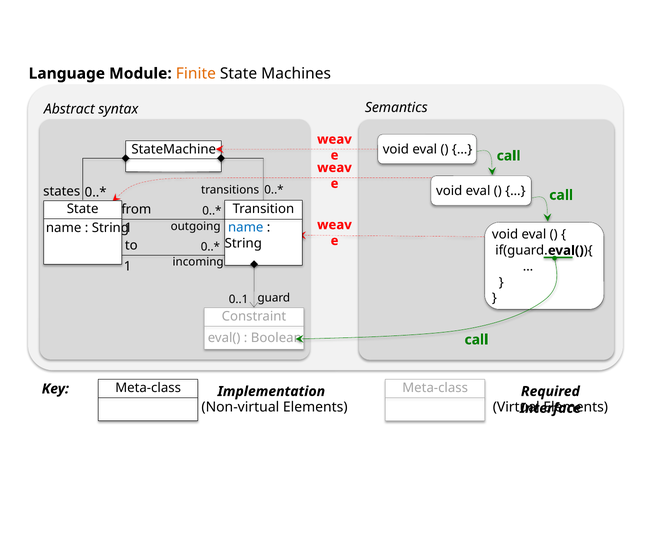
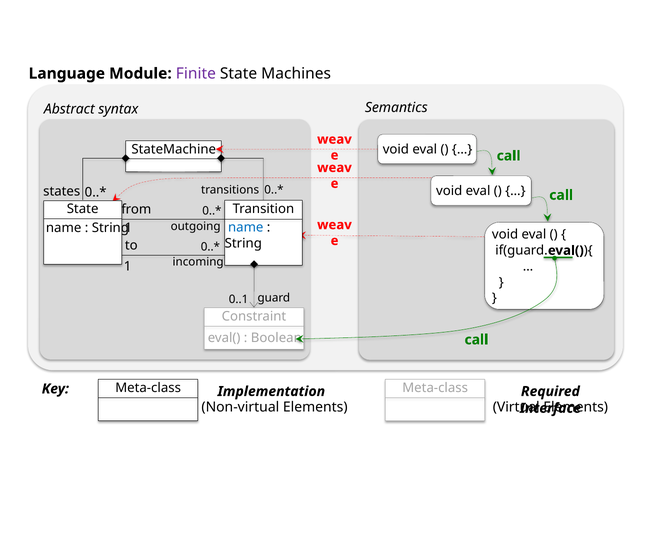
Finite colour: orange -> purple
